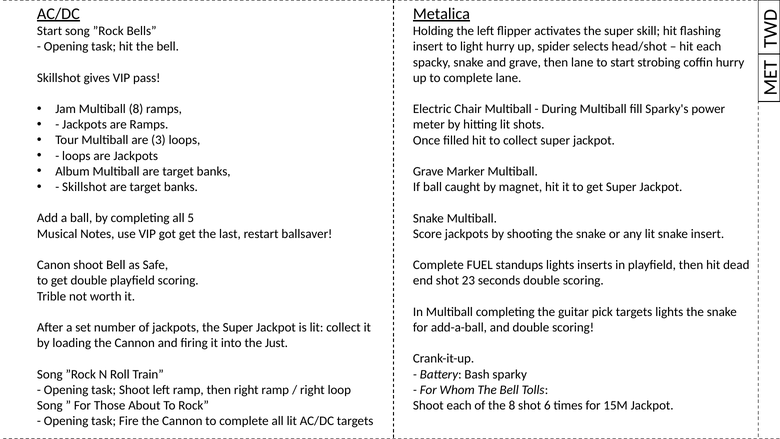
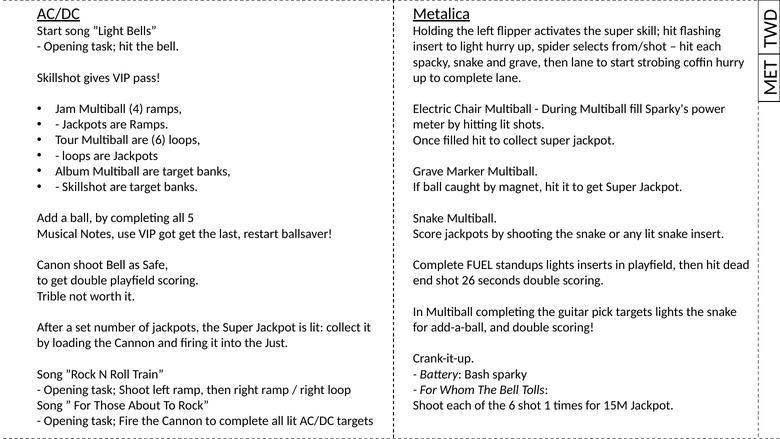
Start song ”Rock: ”Rock -> ”Light
head/shot: head/shot -> from/shot
Multiball 8: 8 -> 4
are 3: 3 -> 6
23: 23 -> 26
the 8: 8 -> 6
6: 6 -> 1
